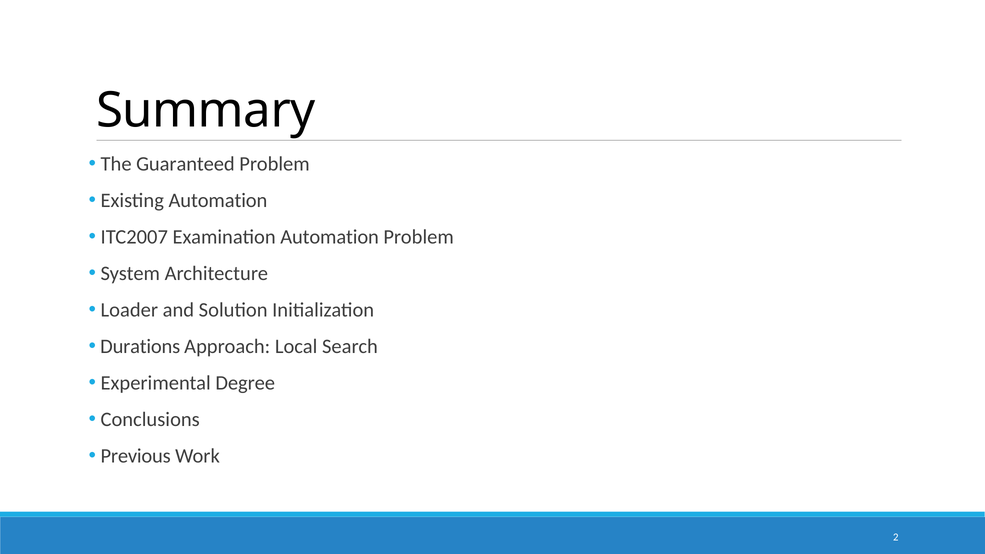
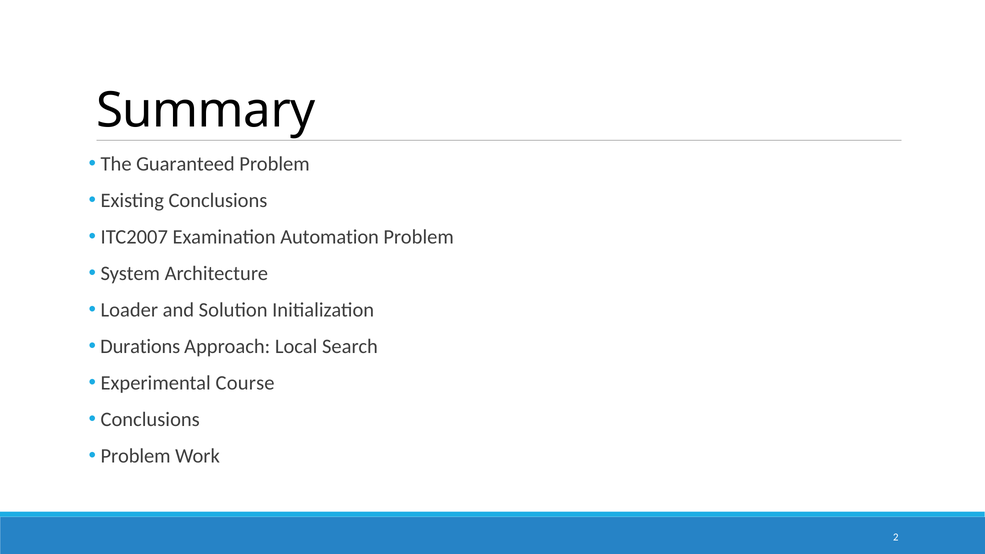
Existing Automation: Automation -> Conclusions
Degree: Degree -> Course
Previous at (136, 456): Previous -> Problem
